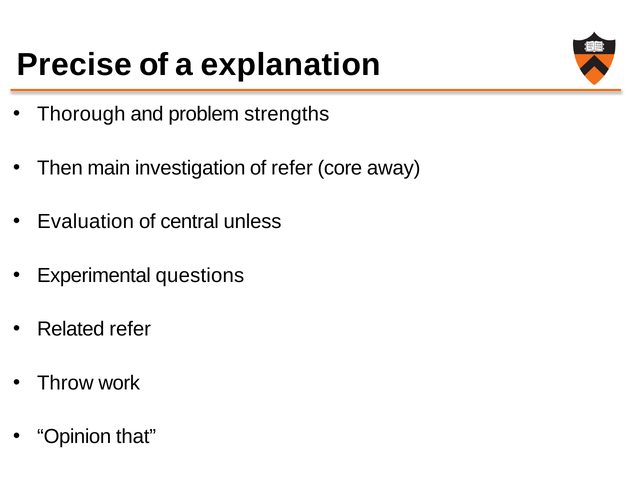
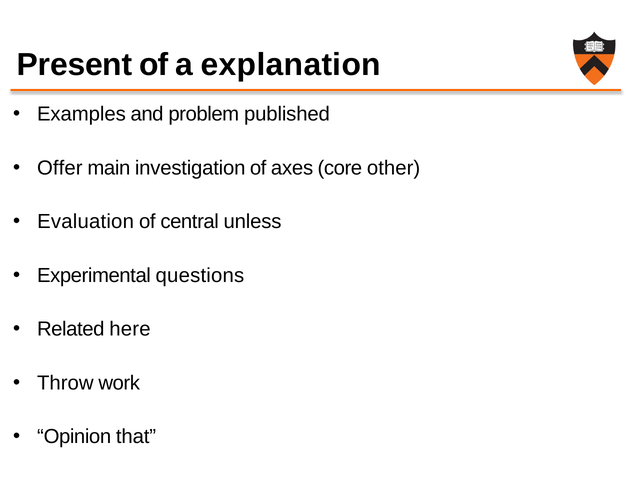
Precise: Precise -> Present
Thorough: Thorough -> Examples
strengths: strengths -> published
Then: Then -> Offer
of refer: refer -> axes
away: away -> other
Related refer: refer -> here
